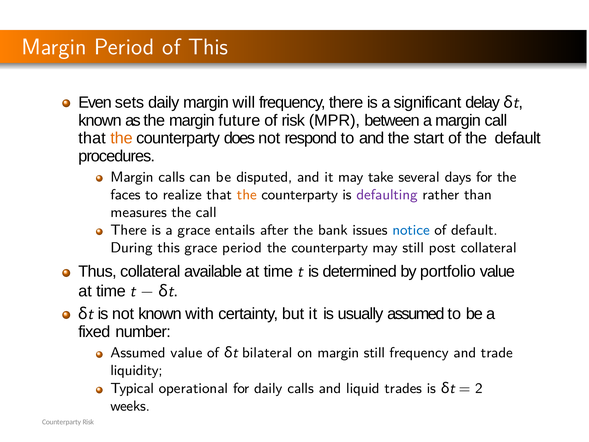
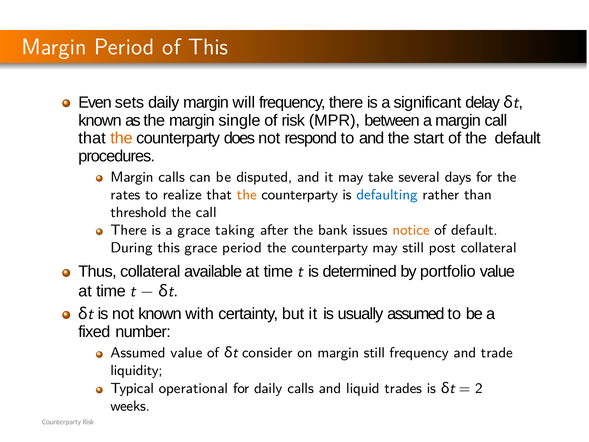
future: future -> single
faces: faces -> rates
defaulting colour: purple -> blue
measures: measures -> threshold
entails: entails -> taking
notice colour: blue -> orange
bilateral: bilateral -> consider
